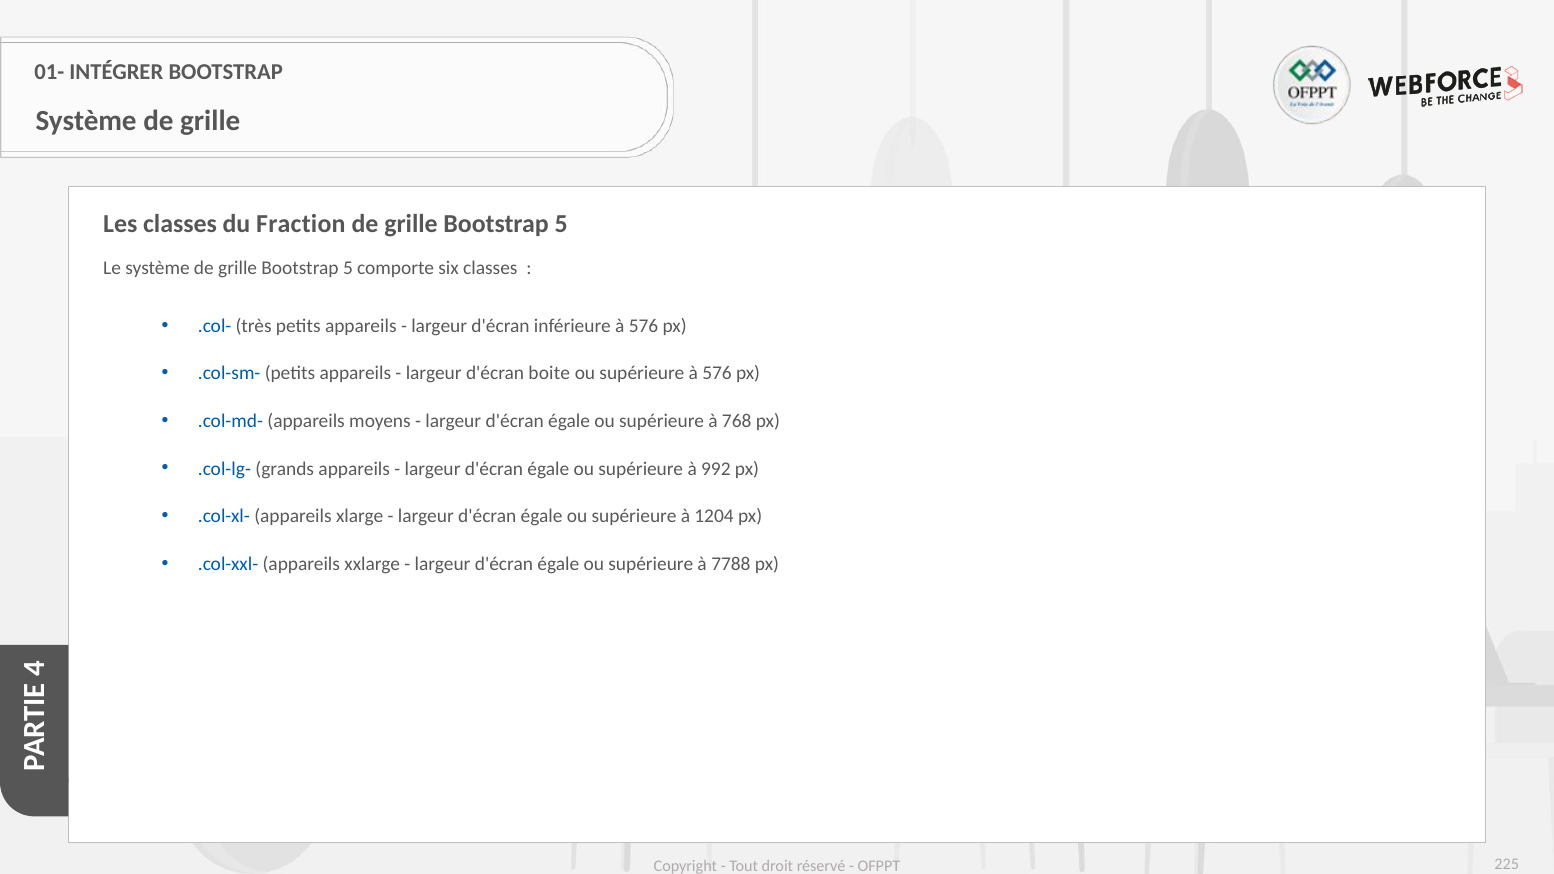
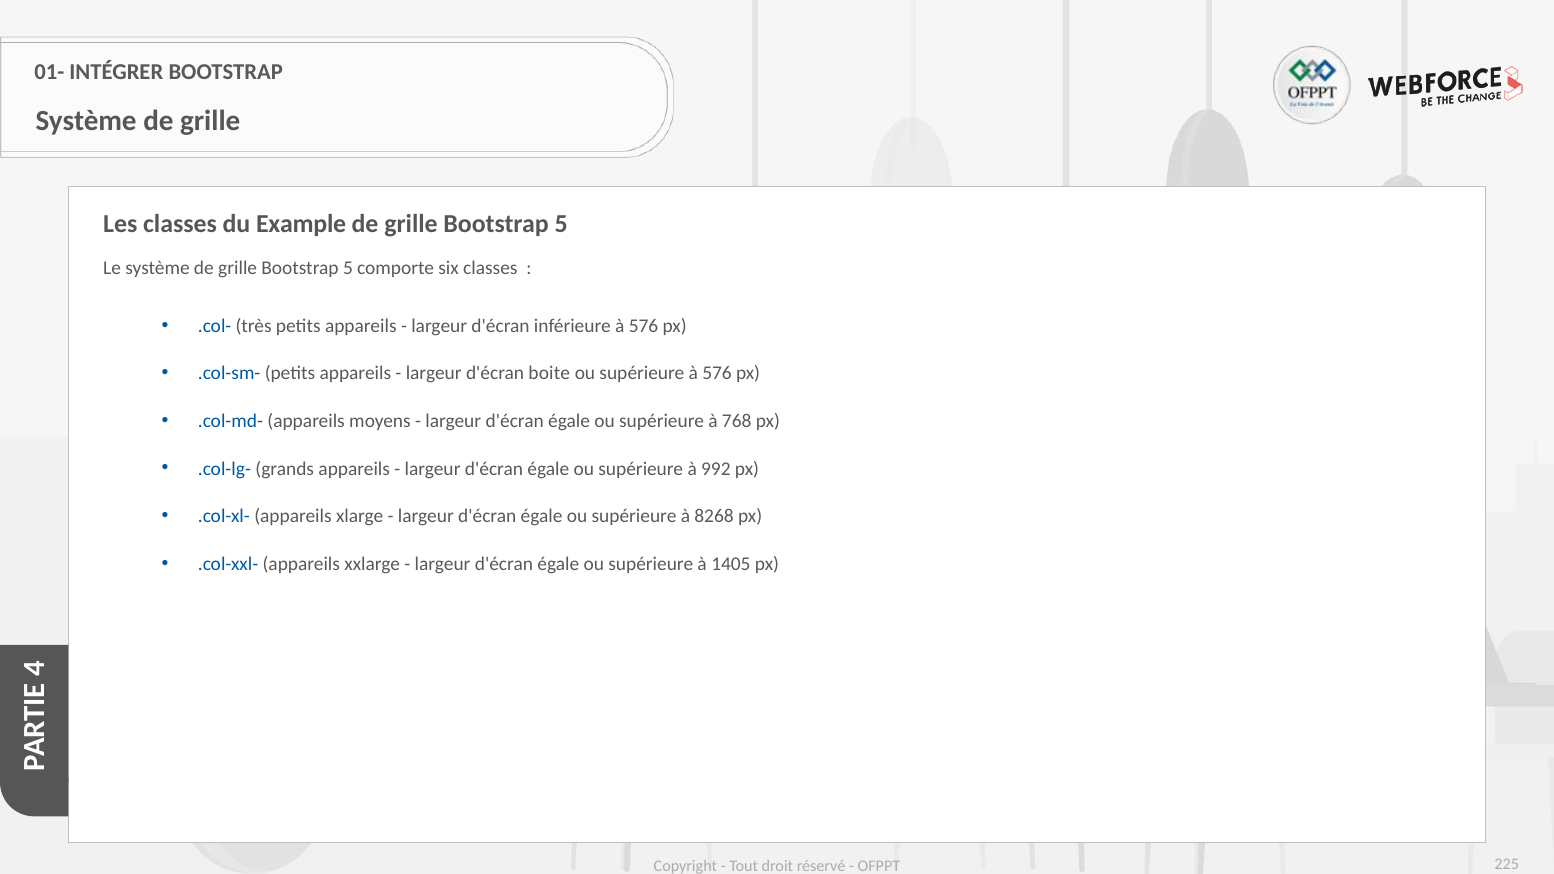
Fraction: Fraction -> Example
1204: 1204 -> 8268
7788: 7788 -> 1405
